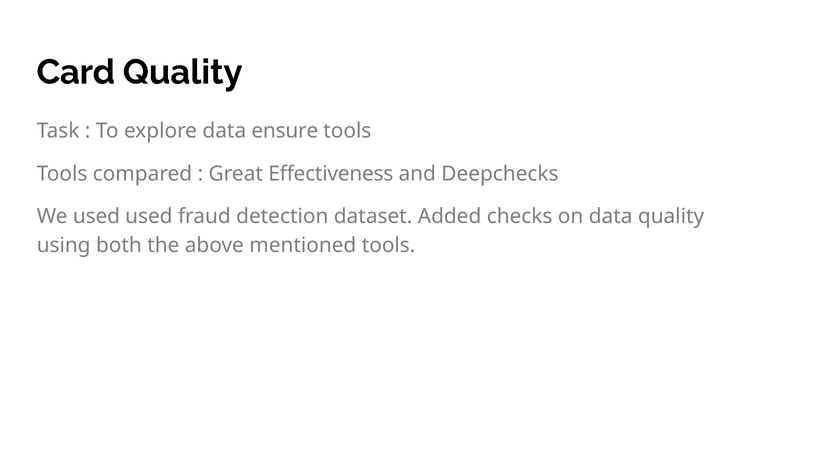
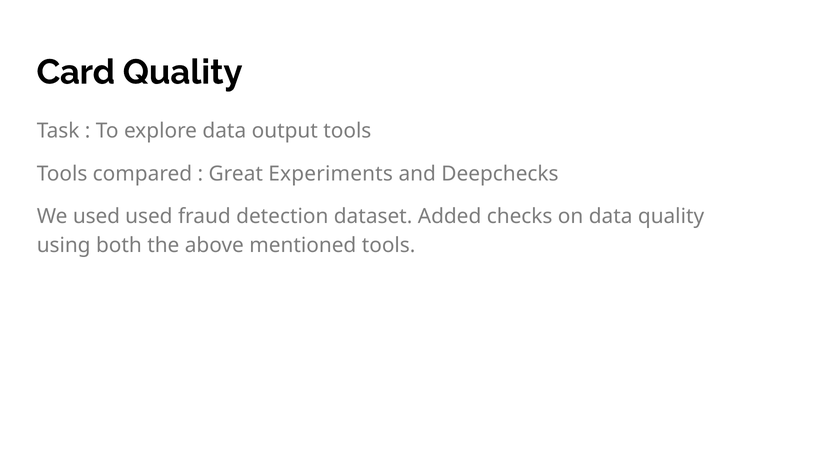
ensure: ensure -> output
Effectiveness: Effectiveness -> Experiments
